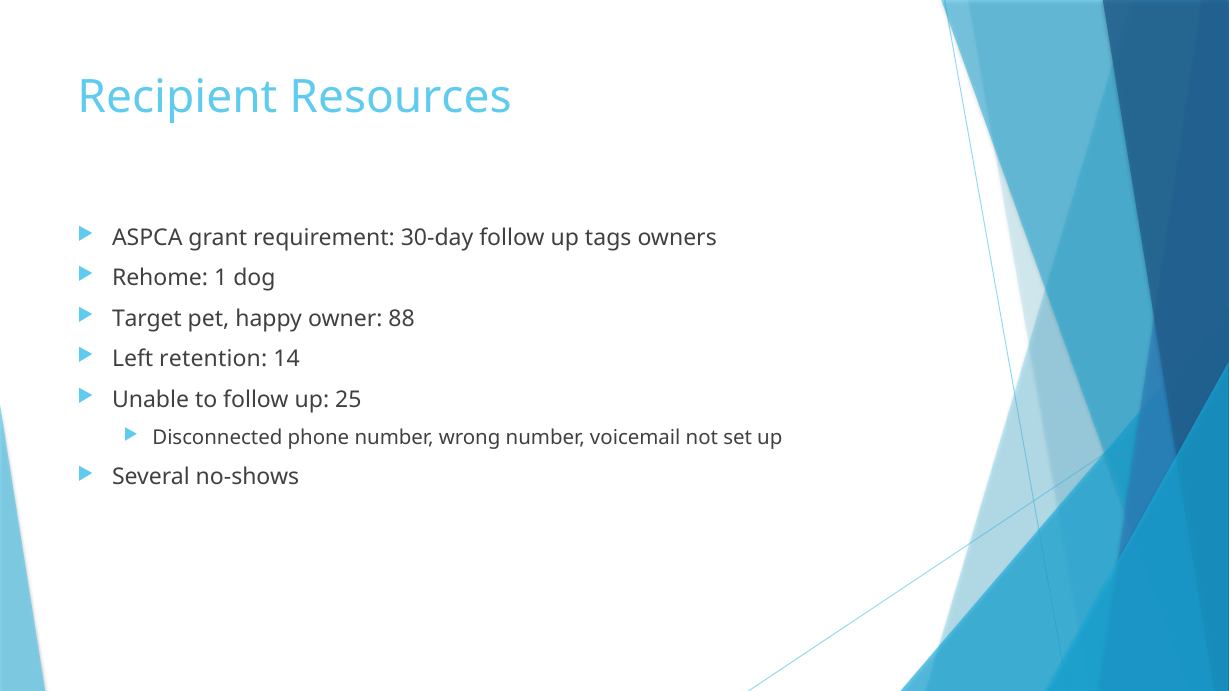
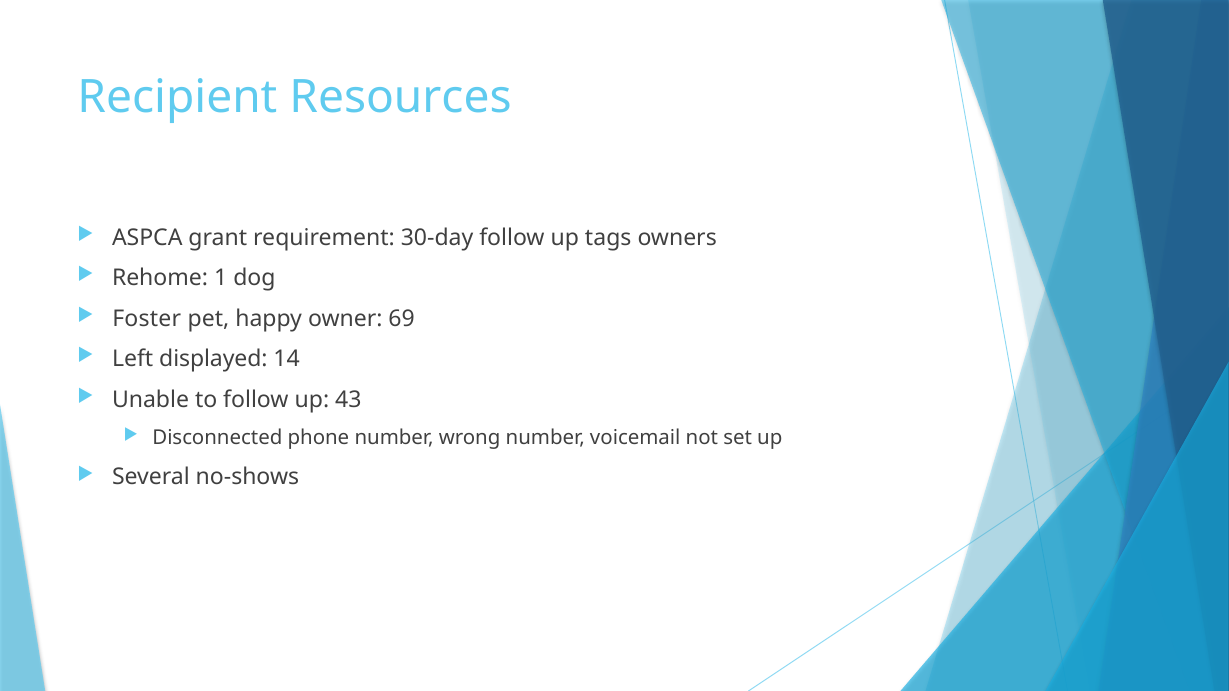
Target: Target -> Foster
88: 88 -> 69
retention: retention -> displayed
25: 25 -> 43
